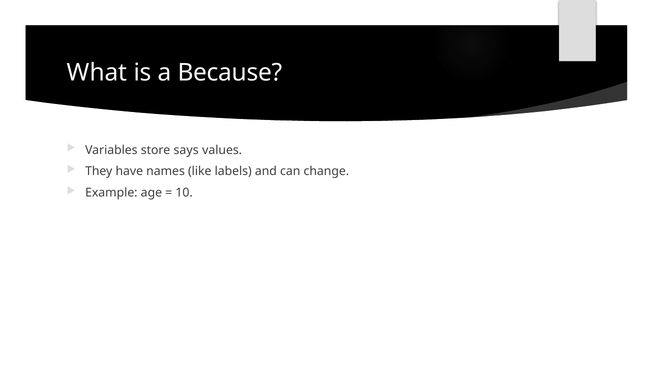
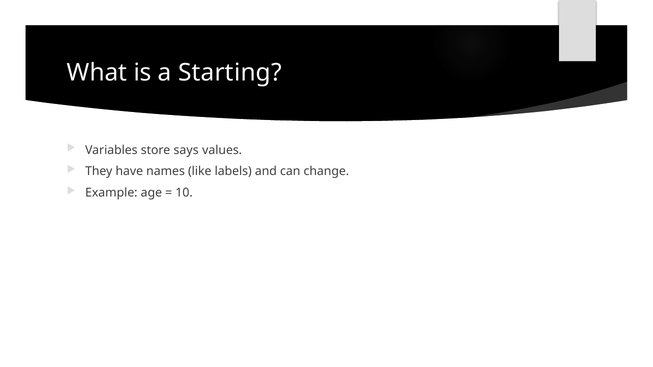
Because: Because -> Starting
